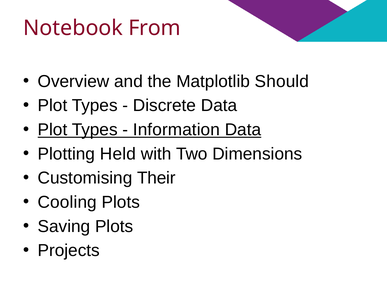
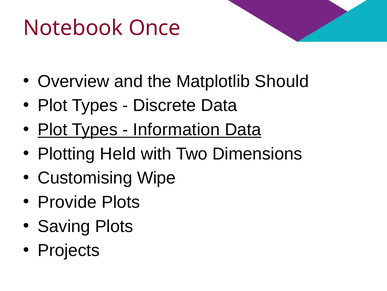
From: From -> Once
Their: Their -> Wipe
Cooling: Cooling -> Provide
